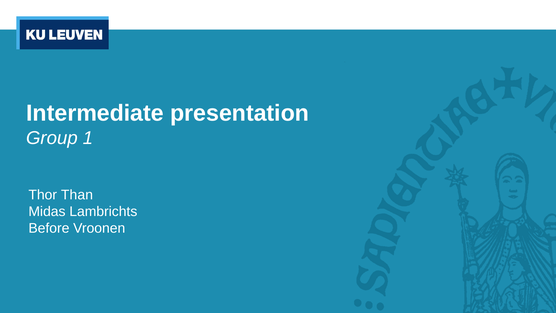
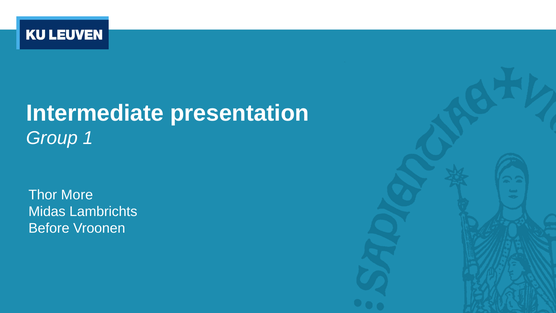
Than: Than -> More
